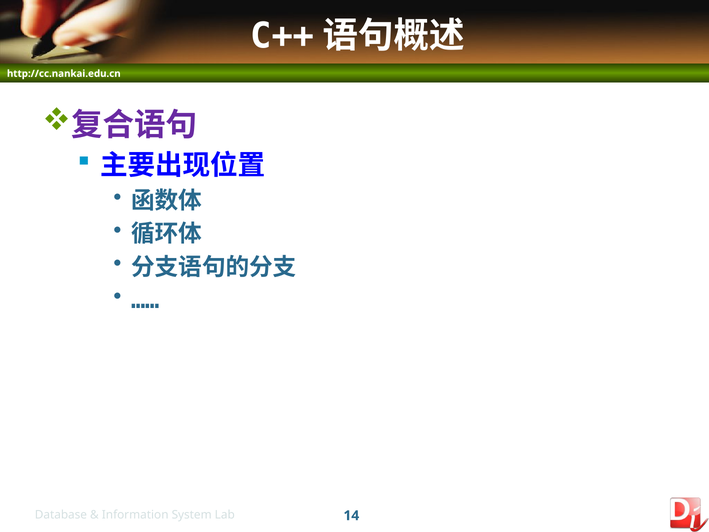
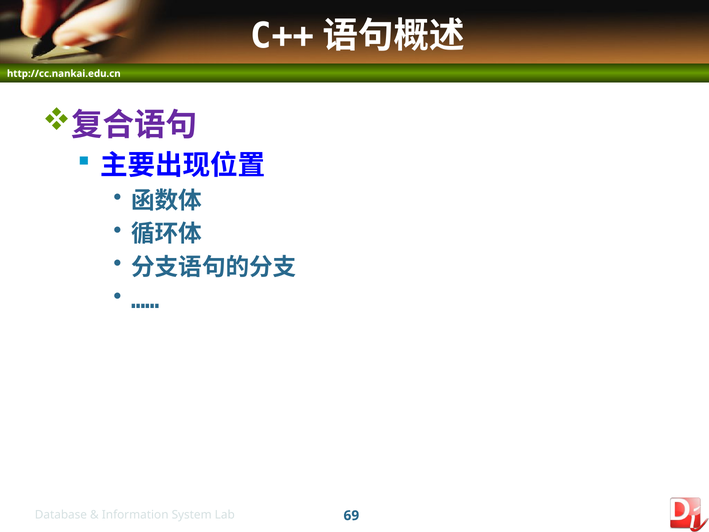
14: 14 -> 69
